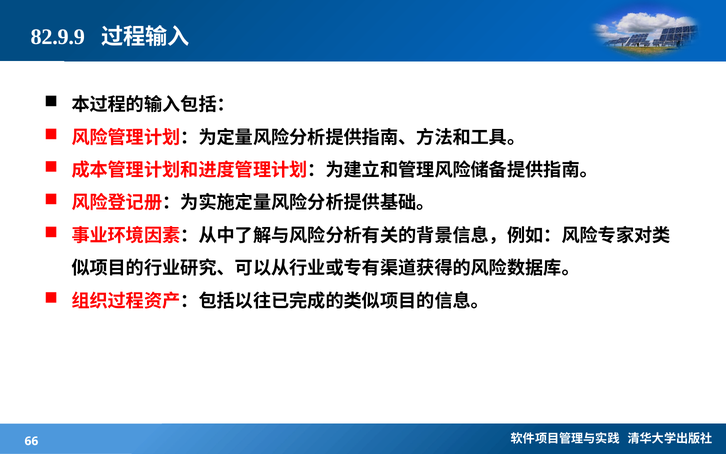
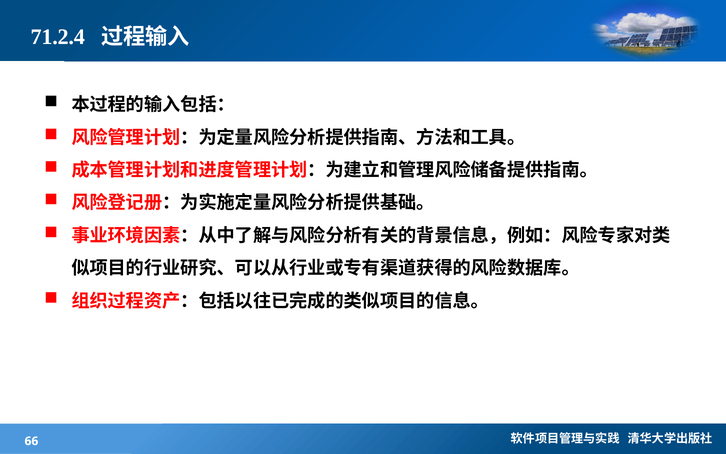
82.9.9: 82.9.9 -> 71.2.4
